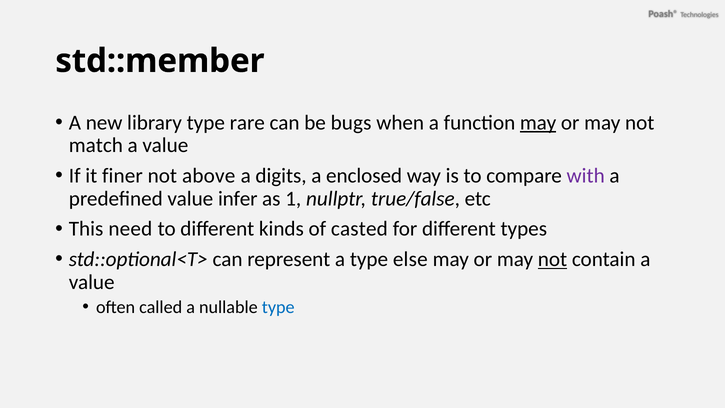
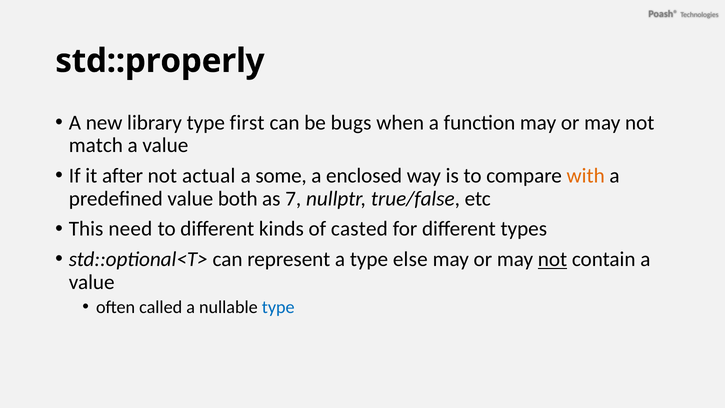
std::member: std::member -> std::properly
rare: rare -> first
may at (538, 123) underline: present -> none
finer: finer -> after
above: above -> actual
digits: digits -> some
with colour: purple -> orange
infer: infer -> both
1: 1 -> 7
